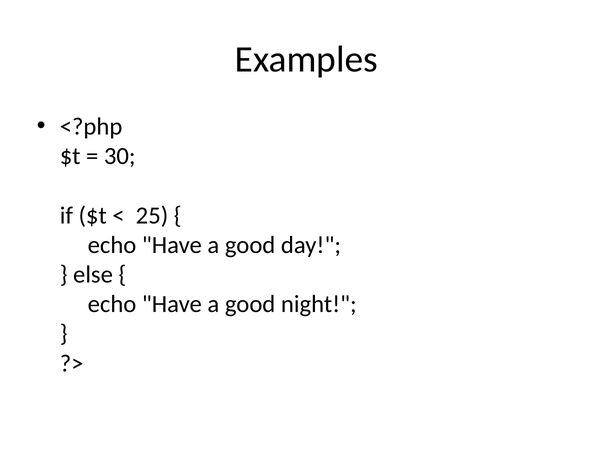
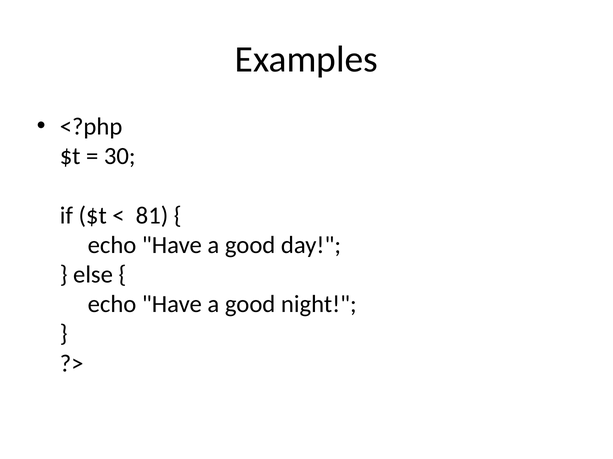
25: 25 -> 81
